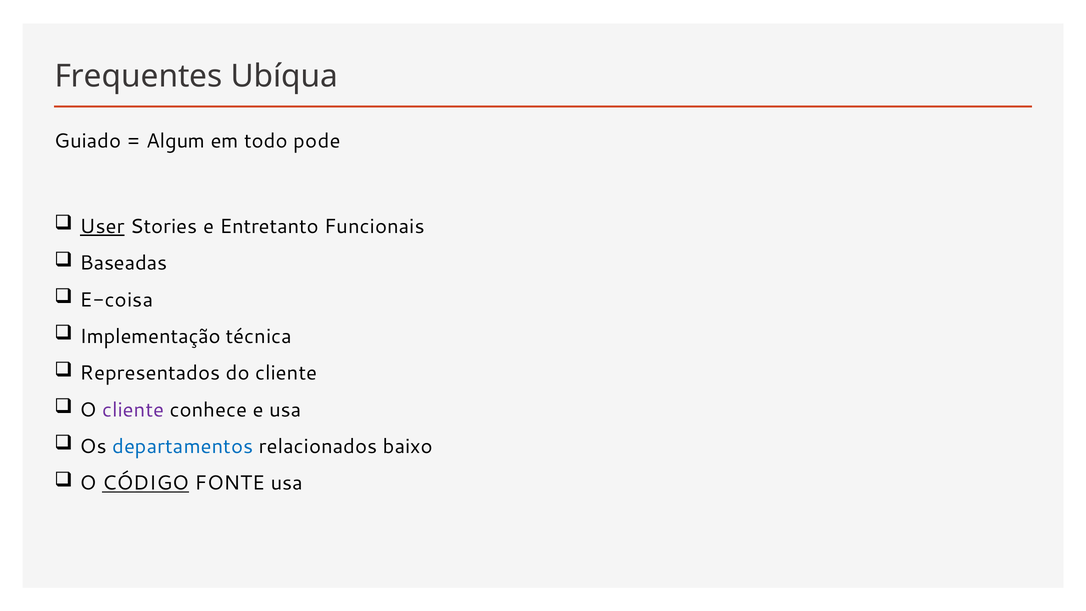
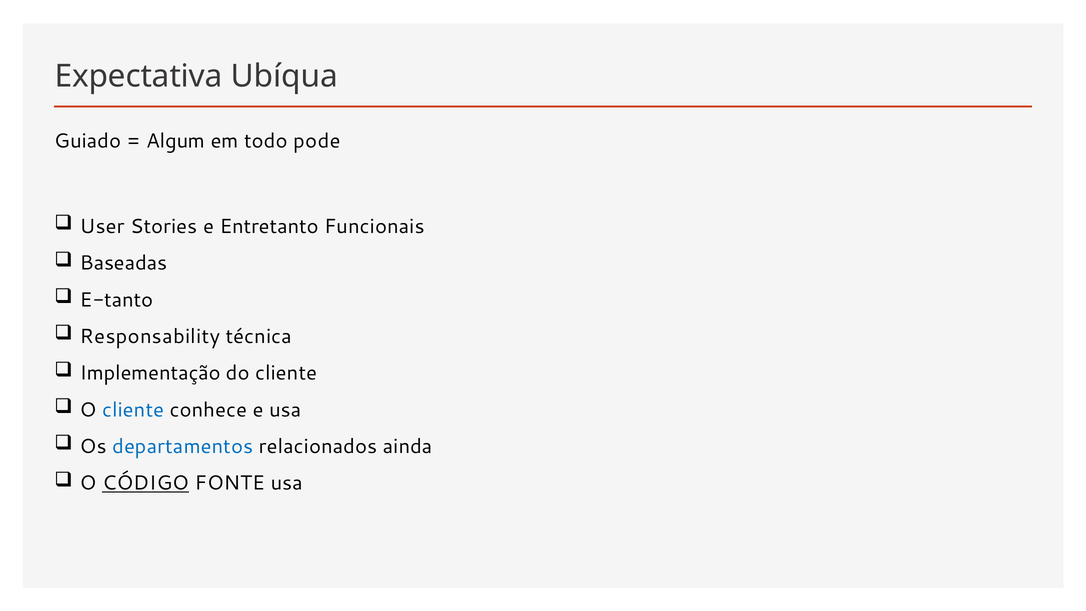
Frequentes: Frequentes -> Expectativa
User underline: present -> none
E-coisa: E-coisa -> E-tanto
Implementação: Implementação -> Responsability
Representados: Representados -> Implementação
cliente at (133, 410) colour: purple -> blue
baixo: baixo -> ainda
